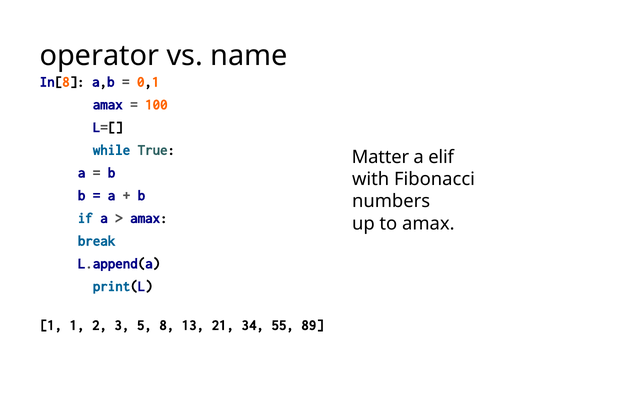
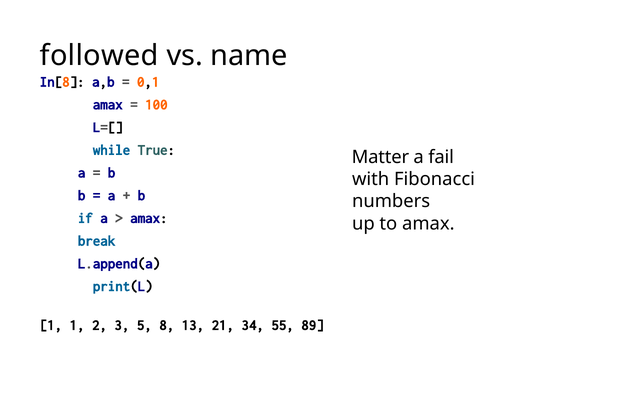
operator: operator -> followed
elif: elif -> fail
